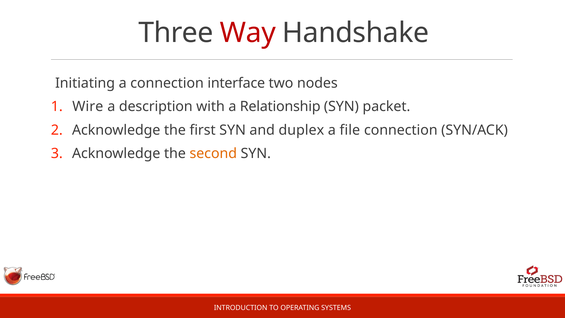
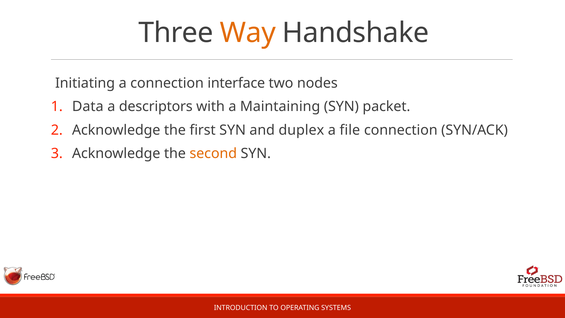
Way colour: red -> orange
Wire: Wire -> Data
description: description -> descriptors
Relationship: Relationship -> Maintaining
